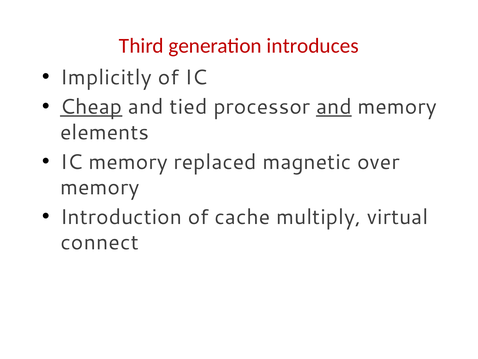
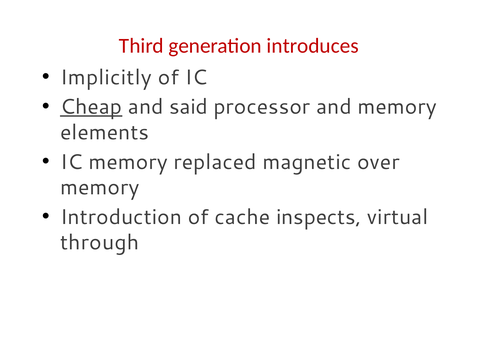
tied: tied -> said
and at (334, 107) underline: present -> none
multiply: multiply -> inspects
connect: connect -> through
